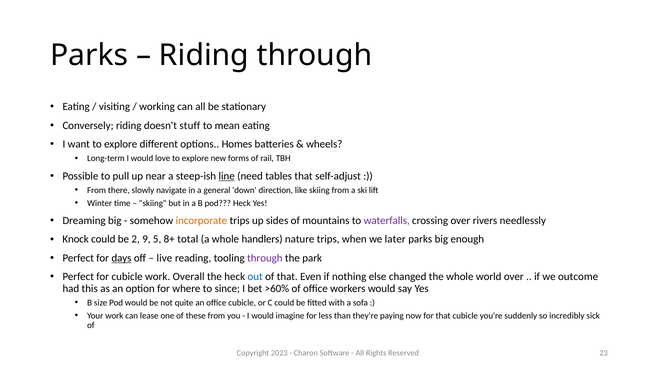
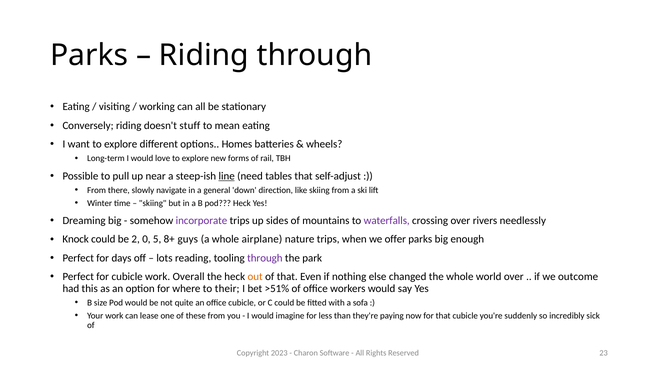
incorporate colour: orange -> purple
9: 9 -> 0
total: total -> guys
handlers: handlers -> airplane
later: later -> offer
days underline: present -> none
live: live -> lots
out colour: blue -> orange
since: since -> their
>60%: >60% -> >51%
